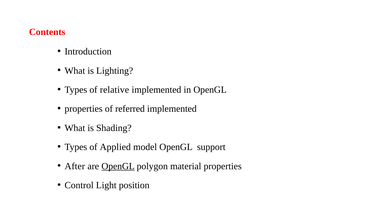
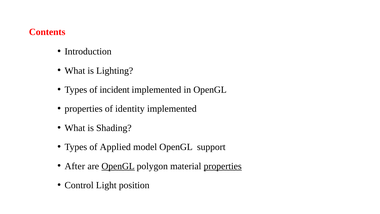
relative: relative -> incident
referred: referred -> identity
properties at (223, 166) underline: none -> present
